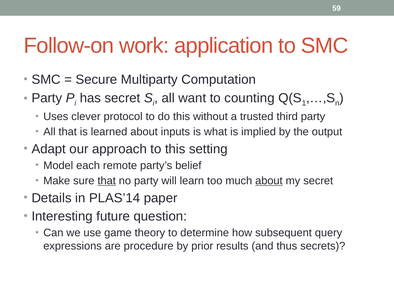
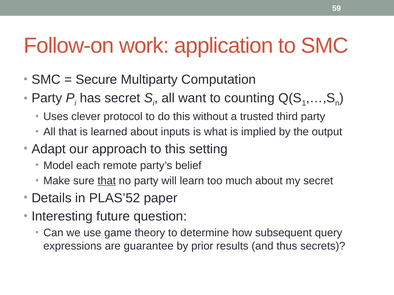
about at (269, 181) underline: present -> none
PLAS’14: PLAS’14 -> PLAS’52
procedure: procedure -> guarantee
